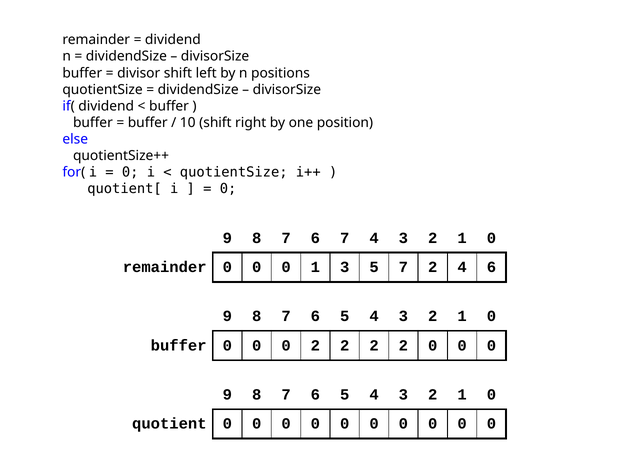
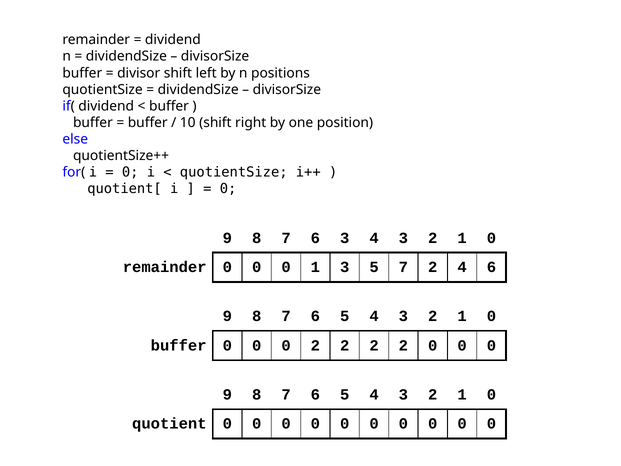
6 7: 7 -> 3
